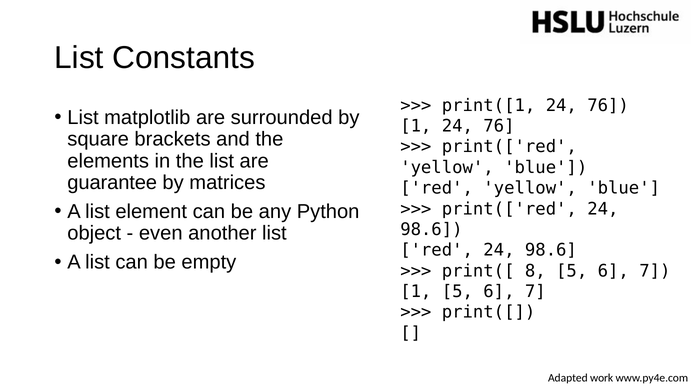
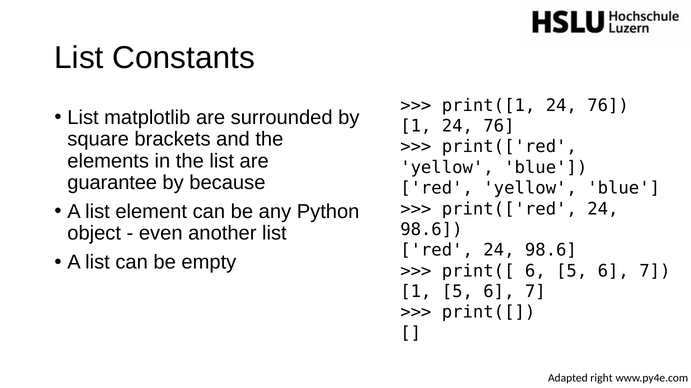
matrices: matrices -> because
print([ 8: 8 -> 6
work: work -> right
